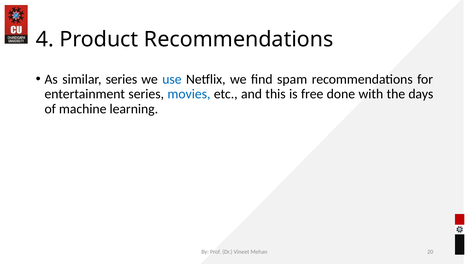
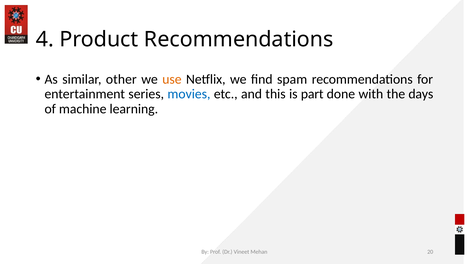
similar series: series -> other
use colour: blue -> orange
free: free -> part
